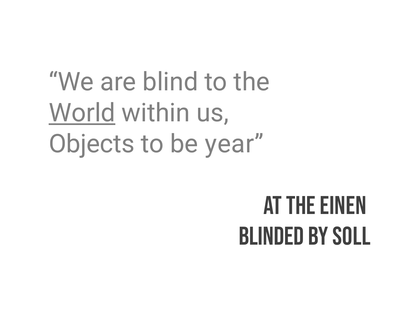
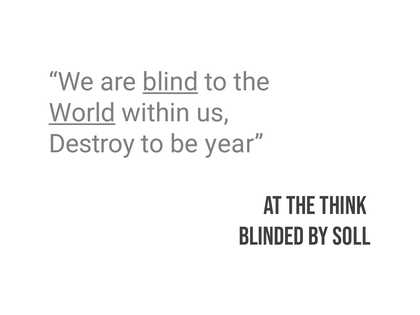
blind underline: none -> present
Objects: Objects -> Destroy
EINEN: EINEN -> THINK
